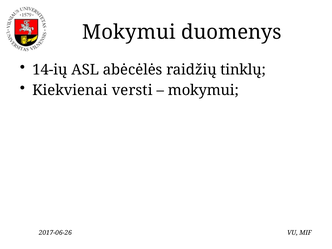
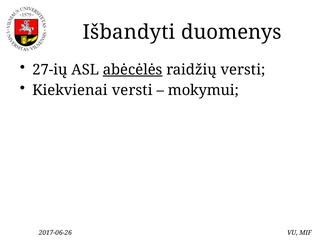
Mokymui at (129, 32): Mokymui -> Išbandyti
14-ių: 14-ių -> 27-ių
abėcėlės underline: none -> present
raidžių tinklų: tinklų -> versti
